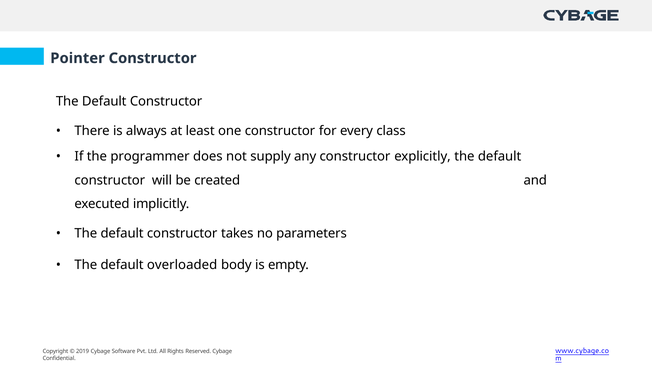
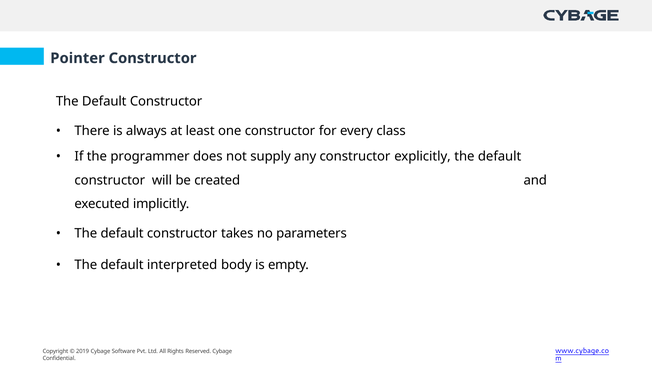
overloaded: overloaded -> interpreted
